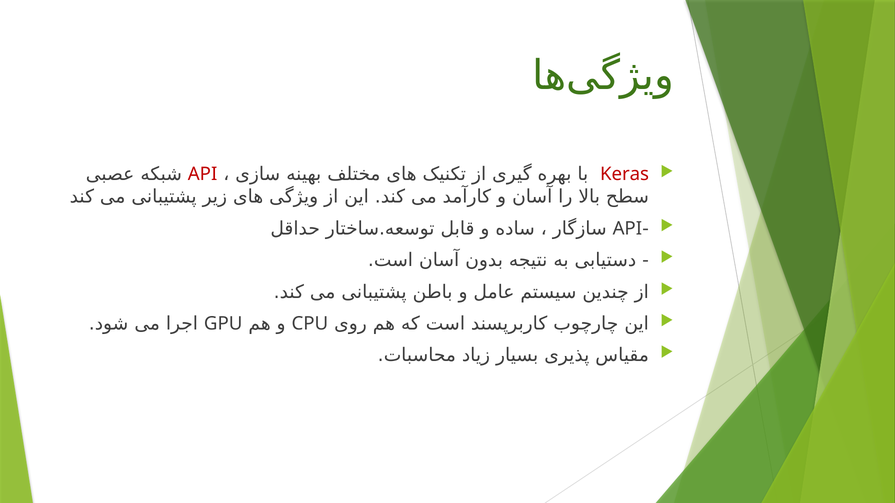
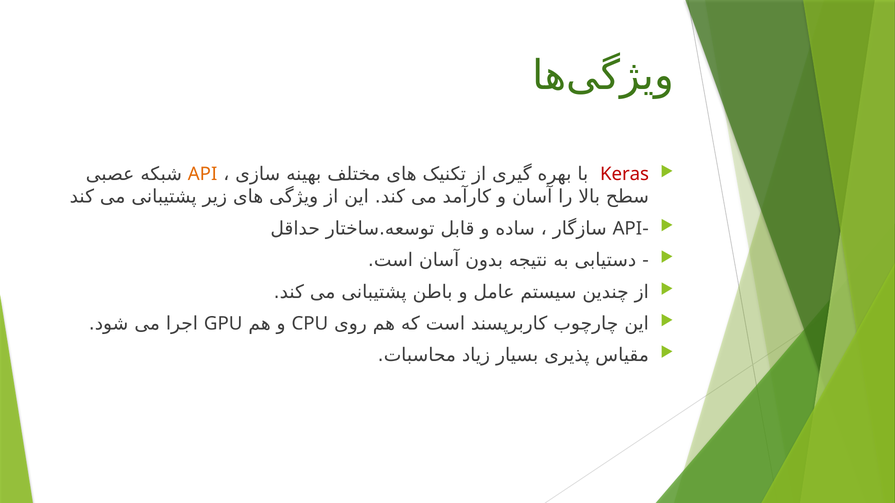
API at (203, 174) colour: red -> orange
